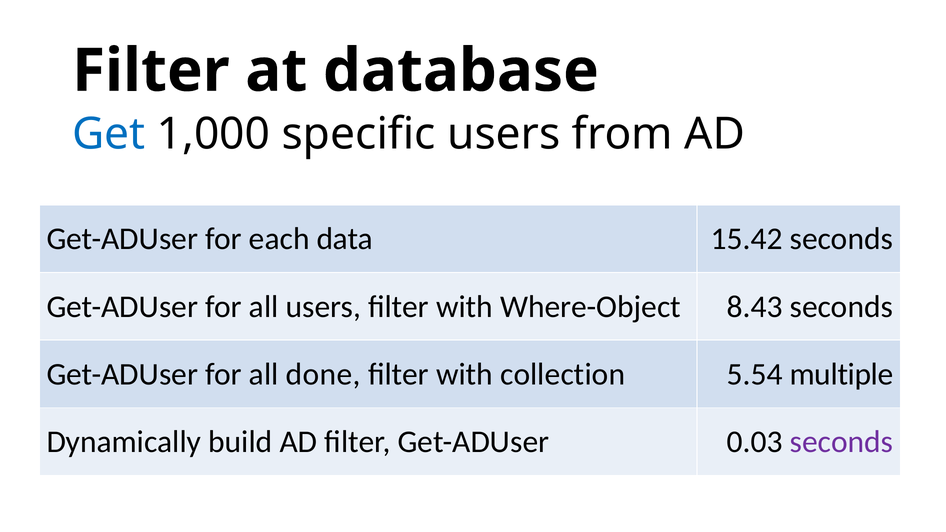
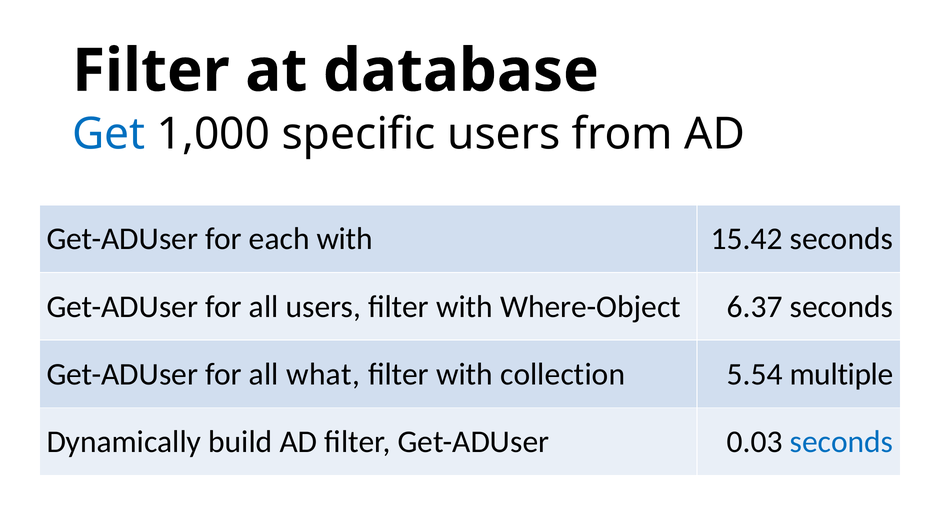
each data: data -> with
8.43: 8.43 -> 6.37
done: done -> what
seconds at (841, 442) colour: purple -> blue
